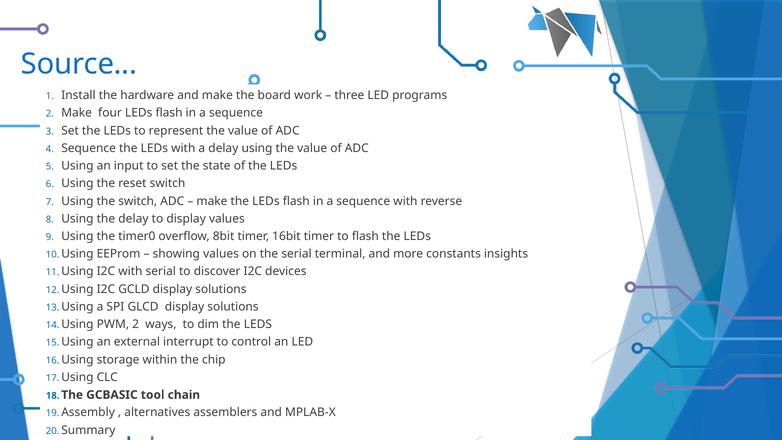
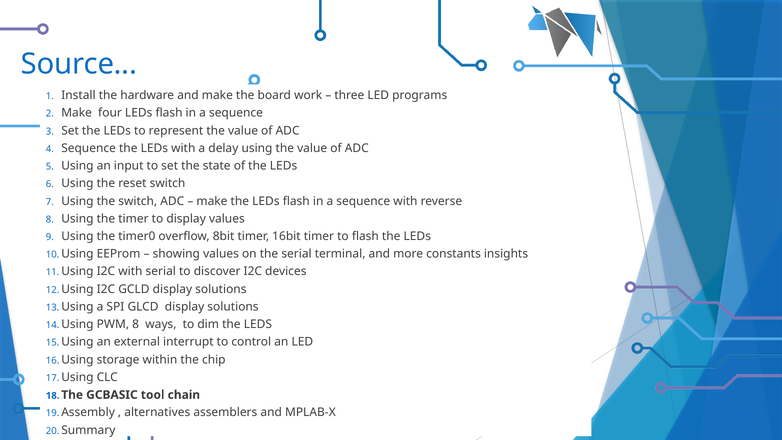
the delay: delay -> timer
PWM 2: 2 -> 8
